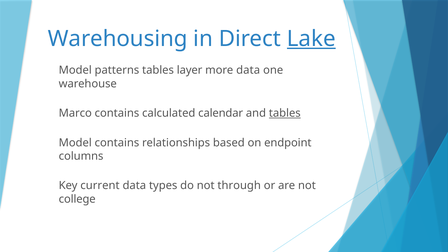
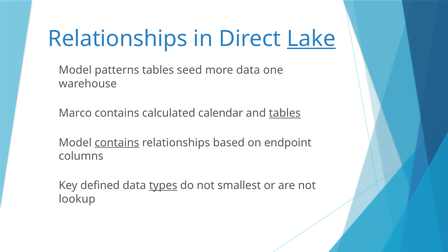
Warehousing at (118, 39): Warehousing -> Relationships
layer: layer -> seed
contains at (117, 143) underline: none -> present
current: current -> defined
types underline: none -> present
through: through -> smallest
college: college -> lookup
